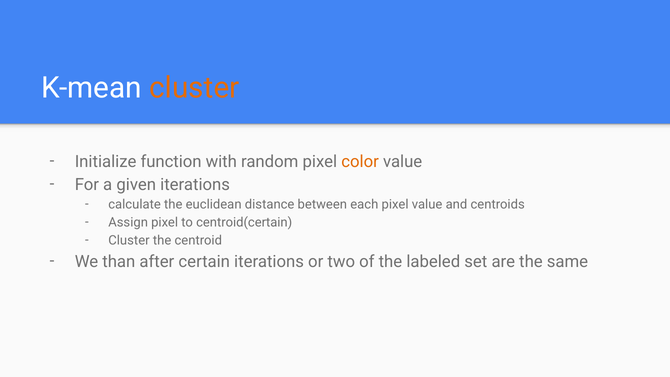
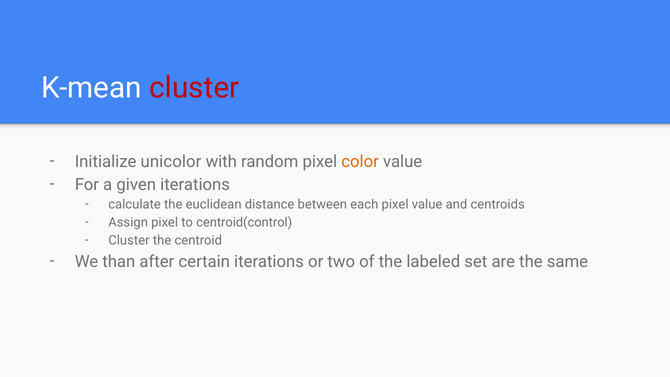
cluster at (194, 88) colour: orange -> red
function: function -> unicolor
centroid(certain: centroid(certain -> centroid(control
